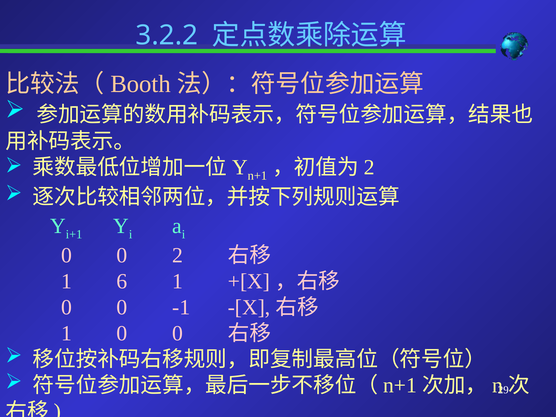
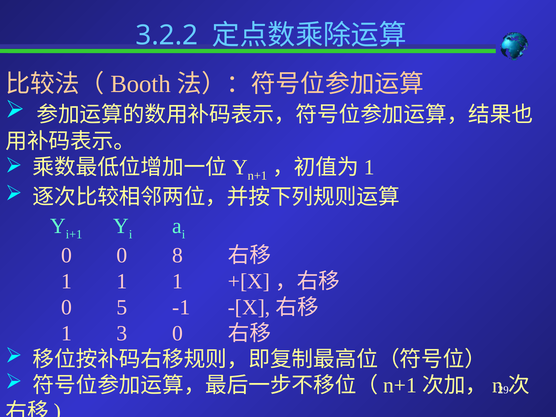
2 at (369, 167): 2 -> 1
0 2: 2 -> 8
6 at (122, 281): 6 -> 1
0 at (122, 307): 0 -> 5
1 0: 0 -> 3
